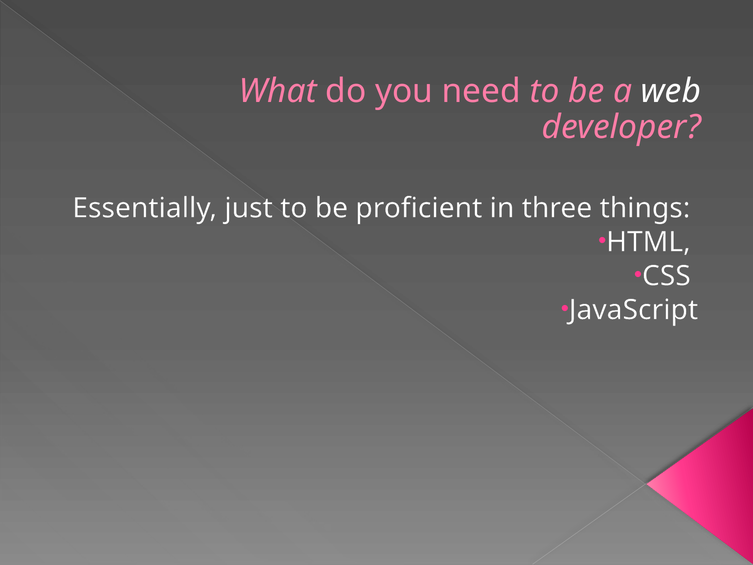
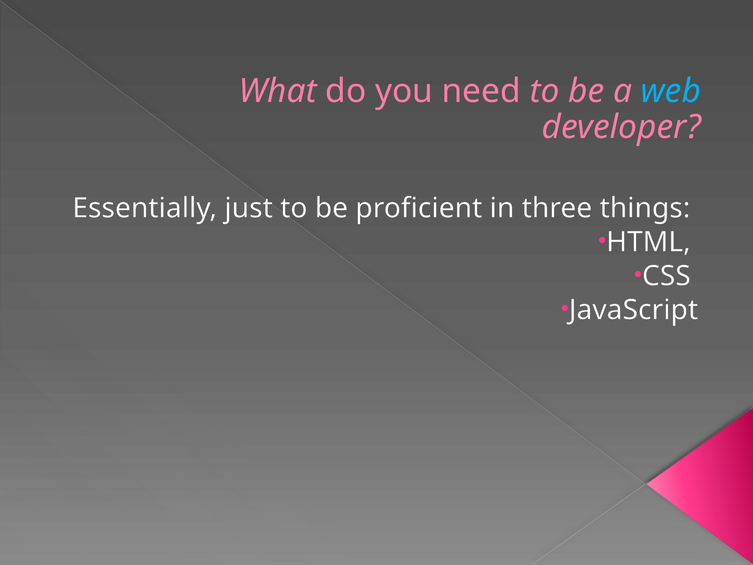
web colour: white -> light blue
